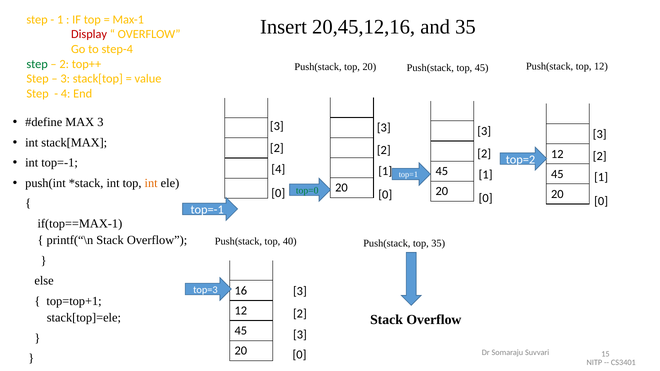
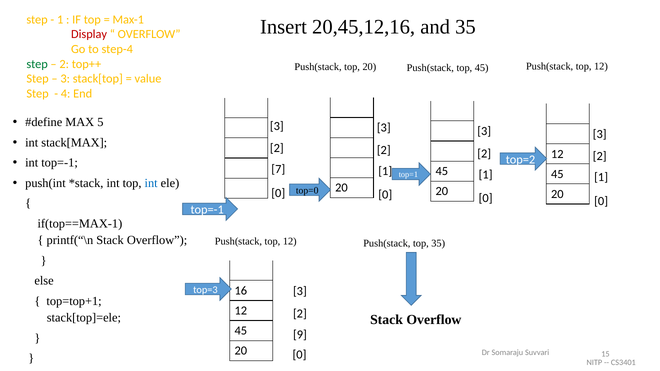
MAX 3: 3 -> 5
4 at (278, 169): 4 -> 7
int at (151, 183) colour: orange -> blue
top=0 colour: green -> black
40 at (290, 242): 40 -> 12
3 at (300, 335): 3 -> 9
